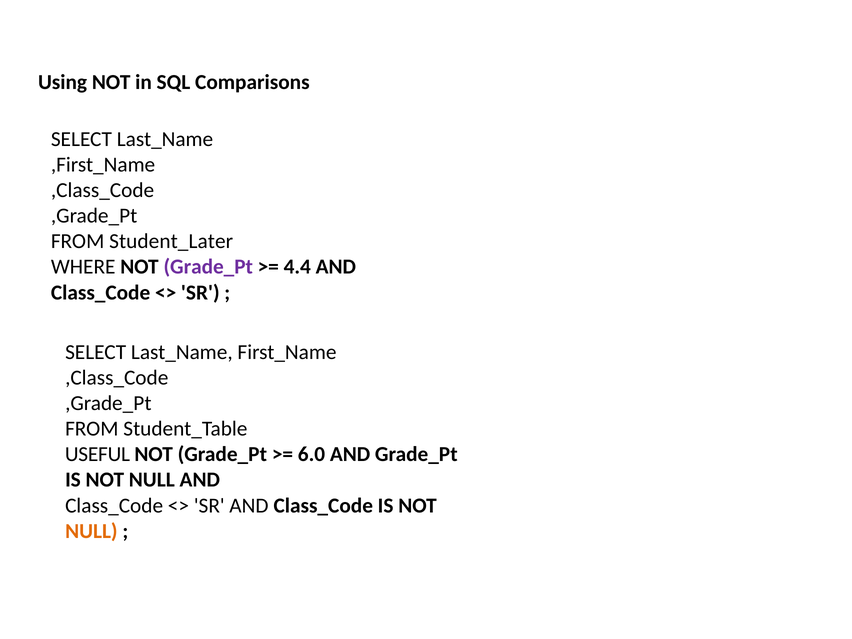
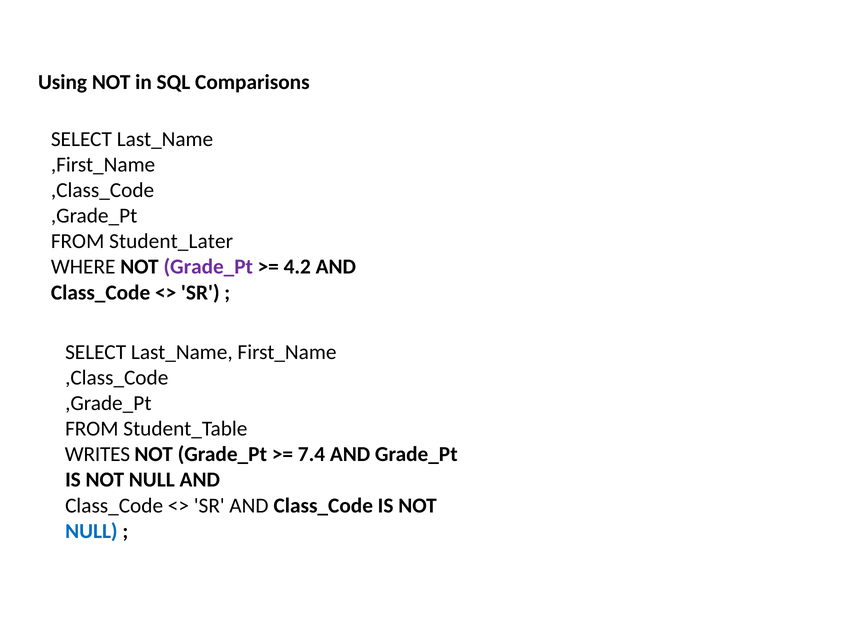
4.4: 4.4 -> 4.2
USEFUL: USEFUL -> WRITES
6.0: 6.0 -> 7.4
NULL at (91, 531) colour: orange -> blue
